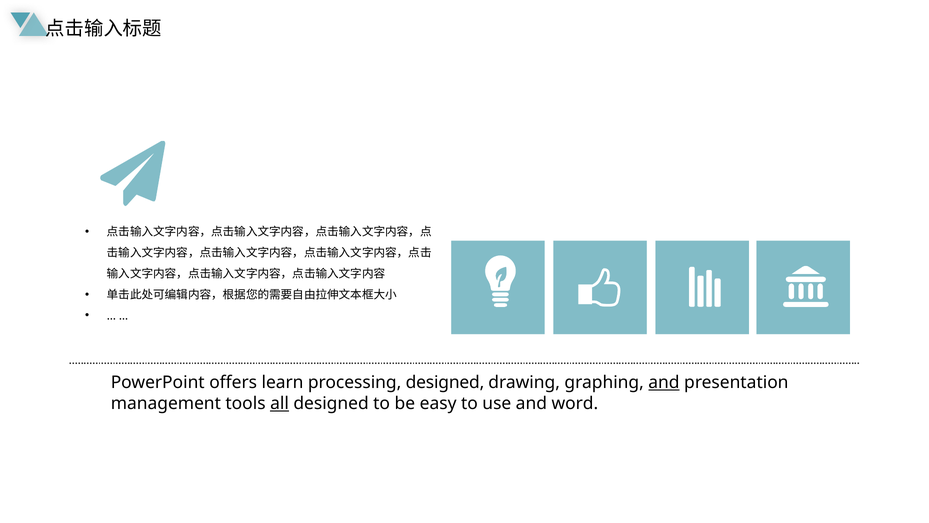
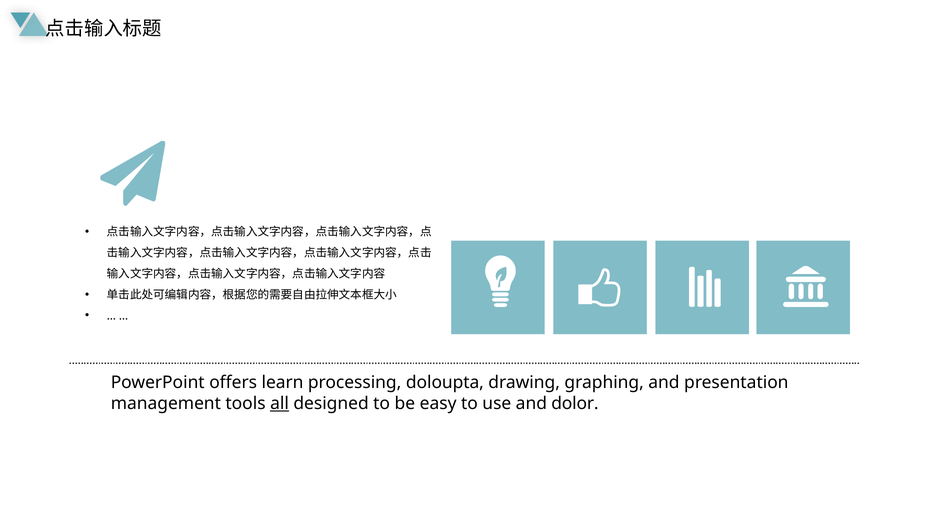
processing designed: designed -> doloupta
and at (664, 382) underline: present -> none
word: word -> dolor
